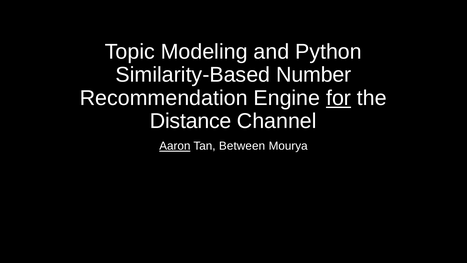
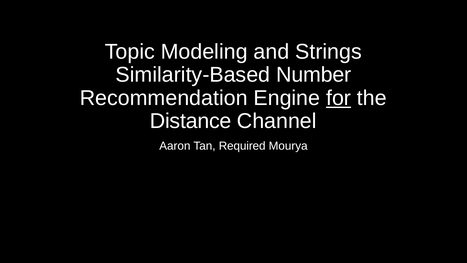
Python: Python -> Strings
Aaron underline: present -> none
Between: Between -> Required
